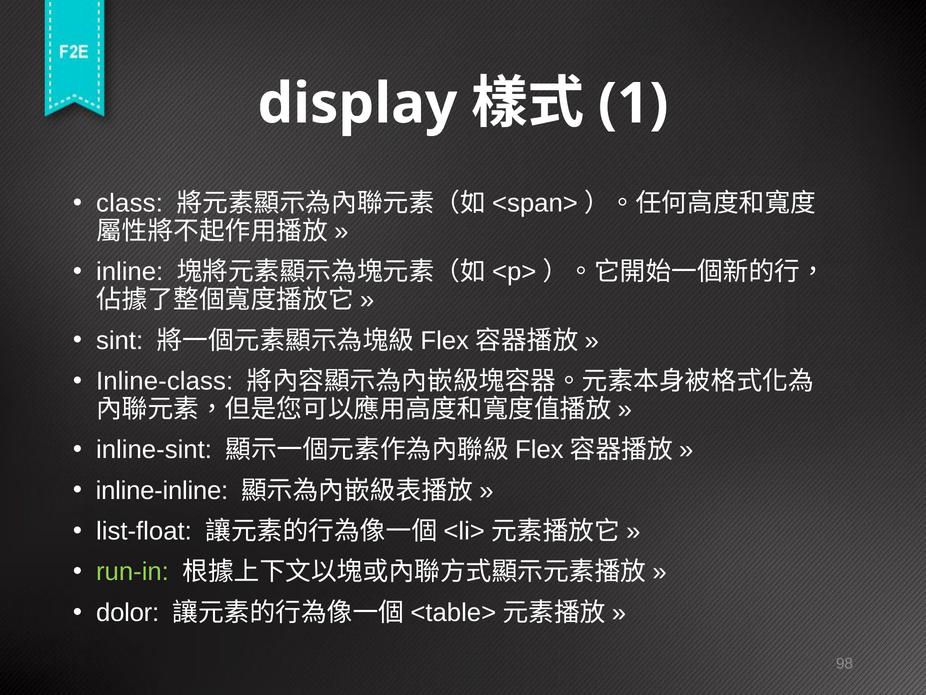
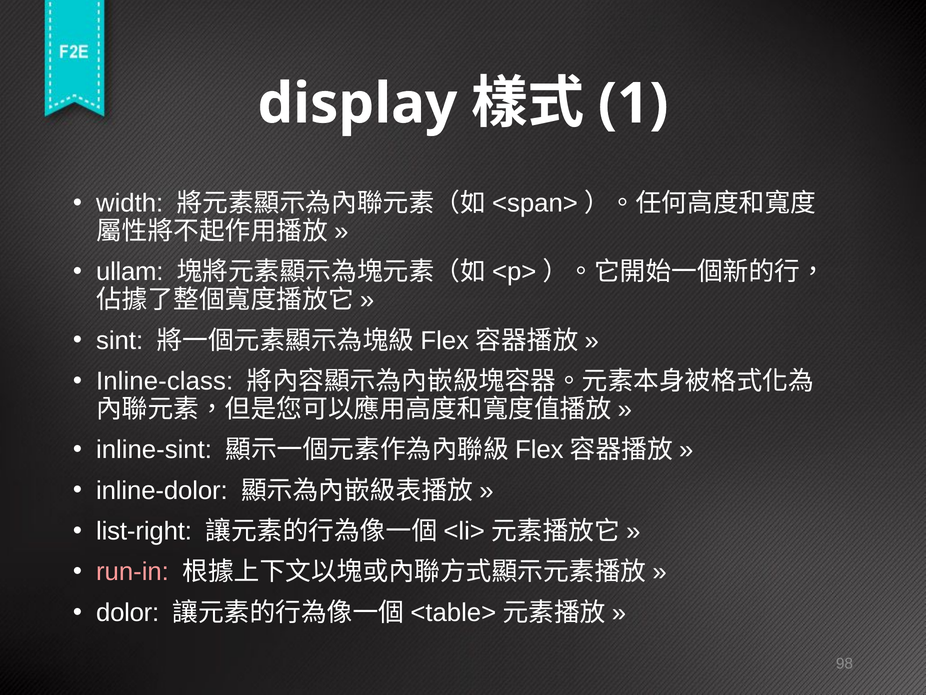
class: class -> width
inline: inline -> ullam
inline-inline: inline-inline -> inline-dolor
list-float: list-float -> list-right
run-in colour: light green -> pink
